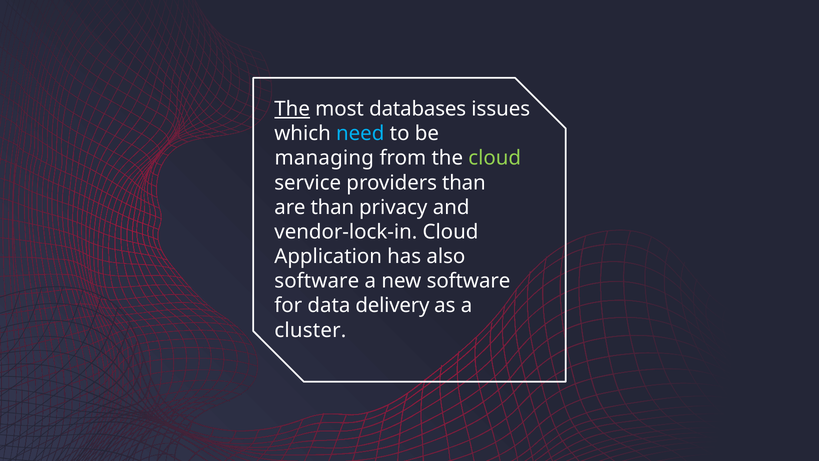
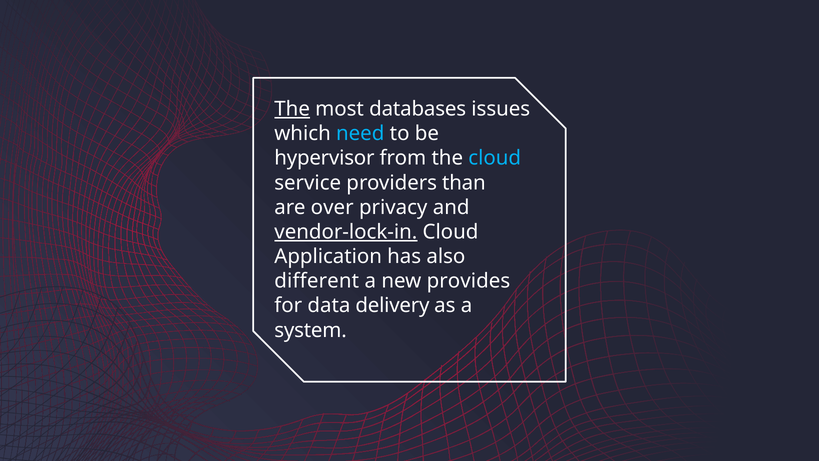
managing: managing -> hypervisor
cloud at (495, 158) colour: light green -> light blue
are than: than -> over
vendor-lock-in underline: none -> present
software at (317, 281): software -> different
new software: software -> provides
cluster: cluster -> system
